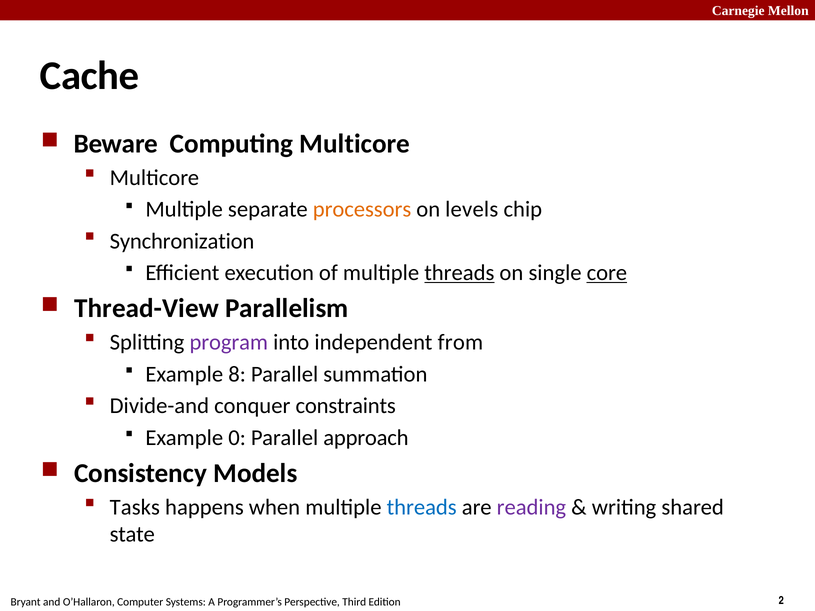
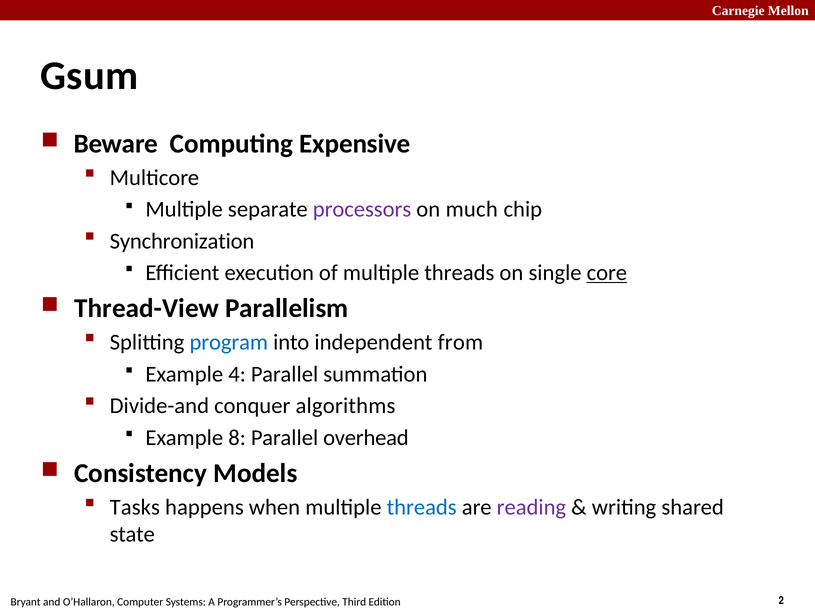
Cache: Cache -> Gsum
Computing Multicore: Multicore -> Expensive
processors colour: orange -> purple
levels: levels -> much
threads at (459, 273) underline: present -> none
program colour: purple -> blue
8: 8 -> 4
constraints: constraints -> algorithms
0: 0 -> 8
approach: approach -> overhead
